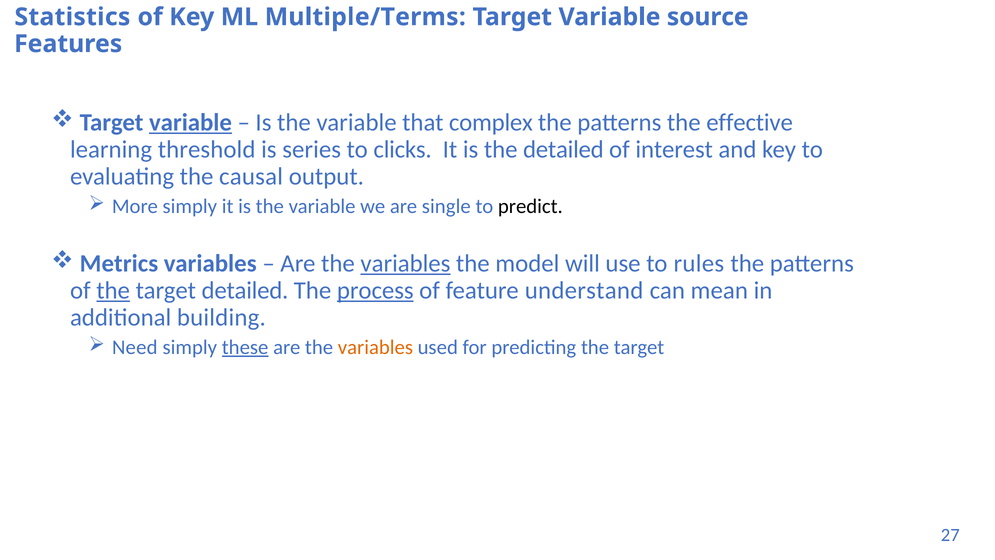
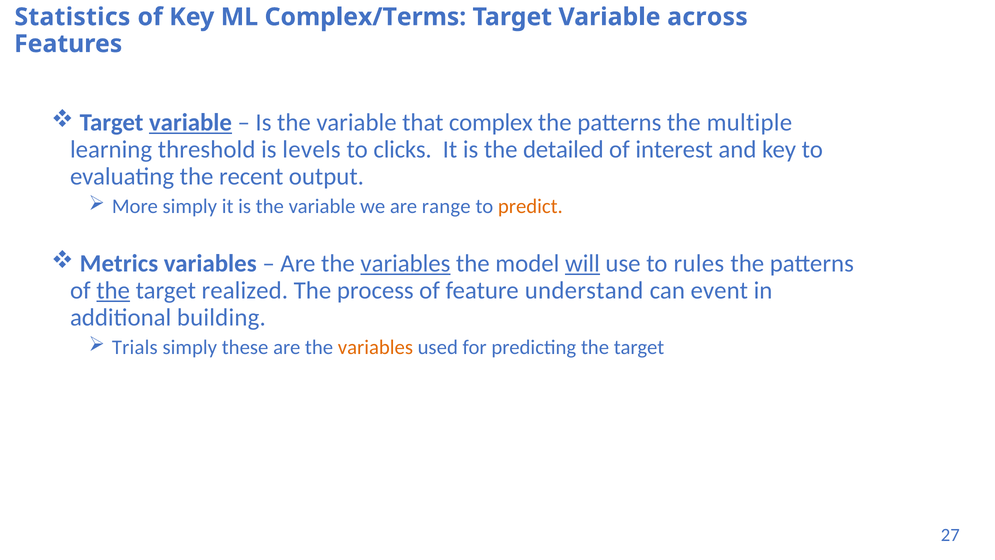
Multiple/Terms: Multiple/Terms -> Complex/Terms
source: source -> across
effective: effective -> multiple
series: series -> levels
causal: causal -> recent
single: single -> range
predict colour: black -> orange
will underline: none -> present
target detailed: detailed -> realized
process underline: present -> none
mean: mean -> event
Need: Need -> Trials
these underline: present -> none
